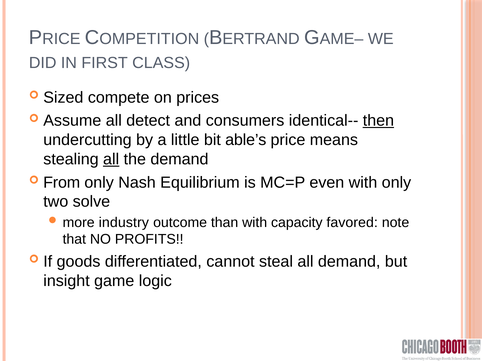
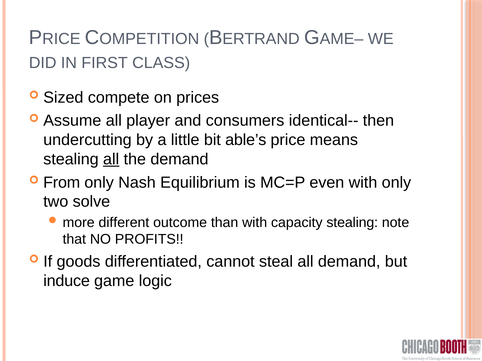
detect: detect -> player
then underline: present -> none
industry: industry -> different
capacity favored: favored -> stealing
insight: insight -> induce
